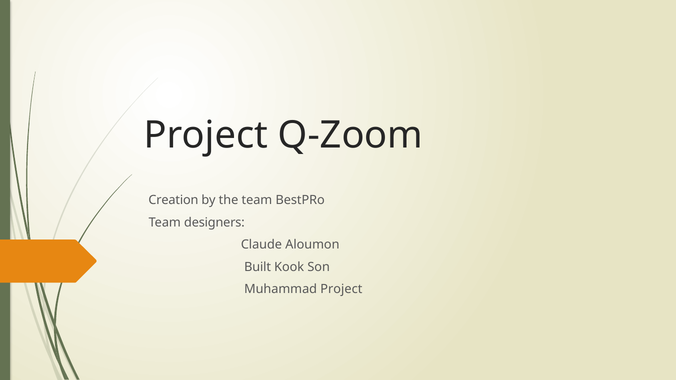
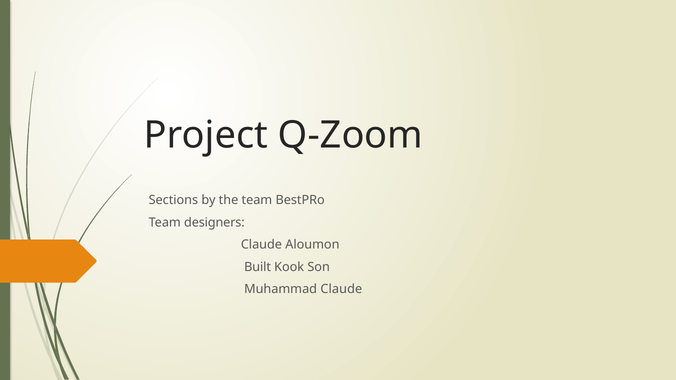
Creation: Creation -> Sections
Muhammad Project: Project -> Claude
